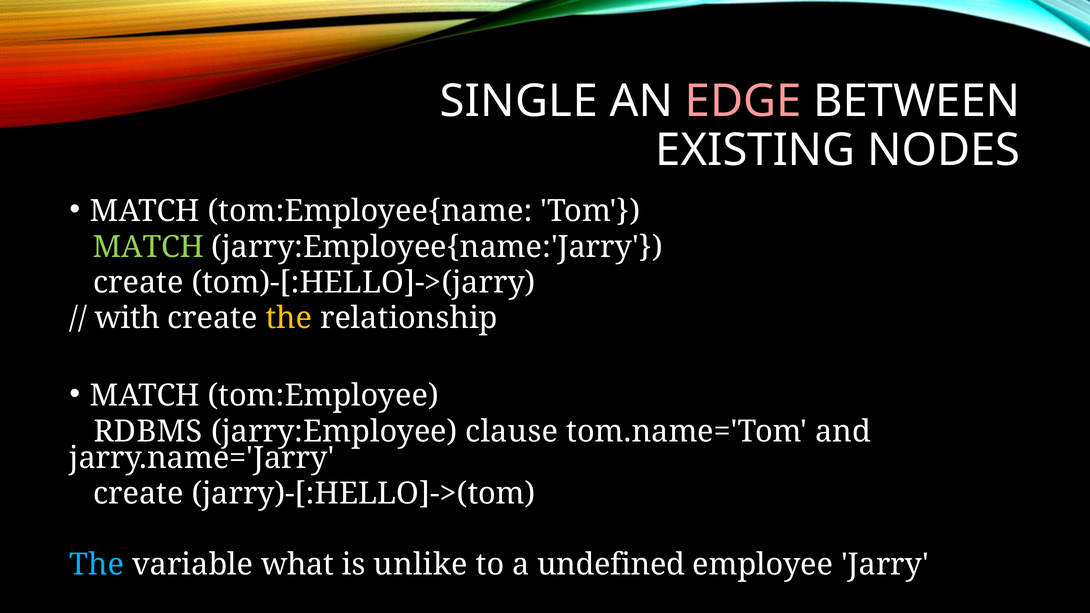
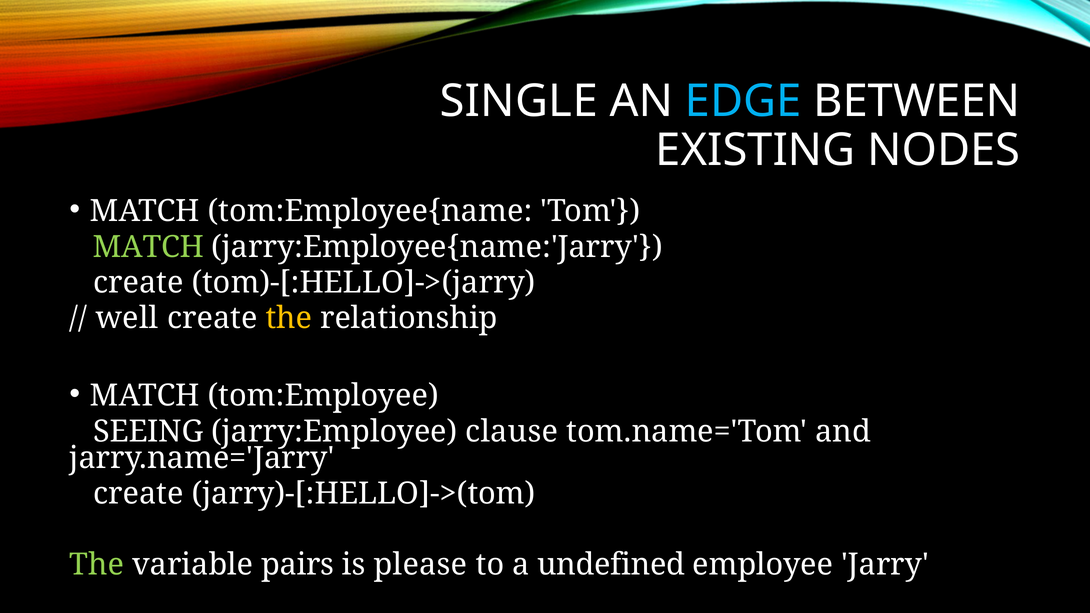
EDGE colour: pink -> light blue
with: with -> well
RDBMS: RDBMS -> SEEING
The at (97, 565) colour: light blue -> light green
what: what -> pairs
unlike: unlike -> please
